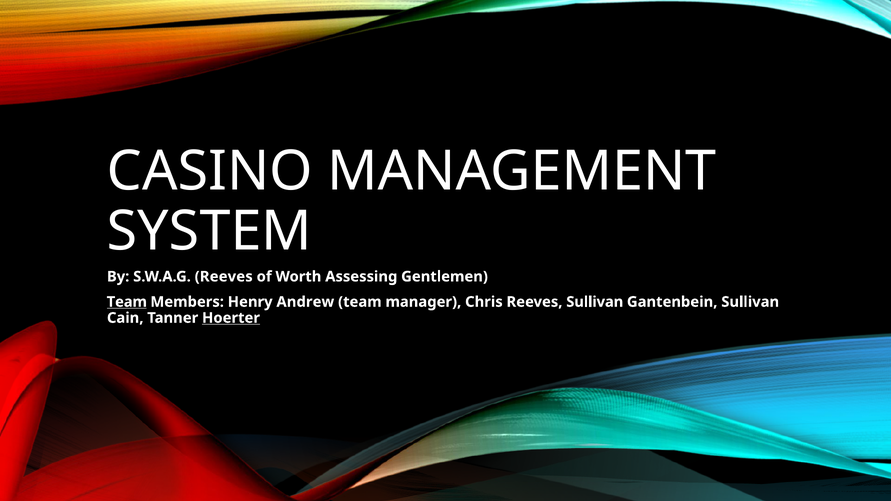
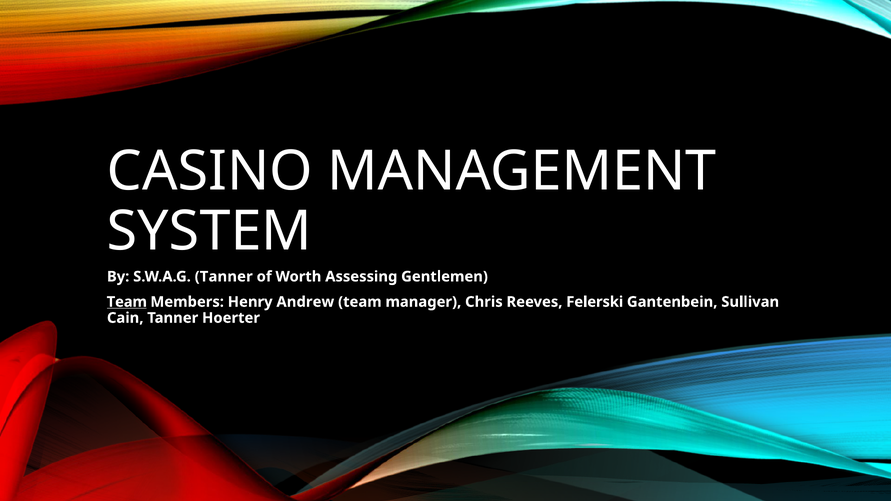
S.W.A.G Reeves: Reeves -> Tanner
Reeves Sullivan: Sullivan -> Felerski
Hoerter underline: present -> none
